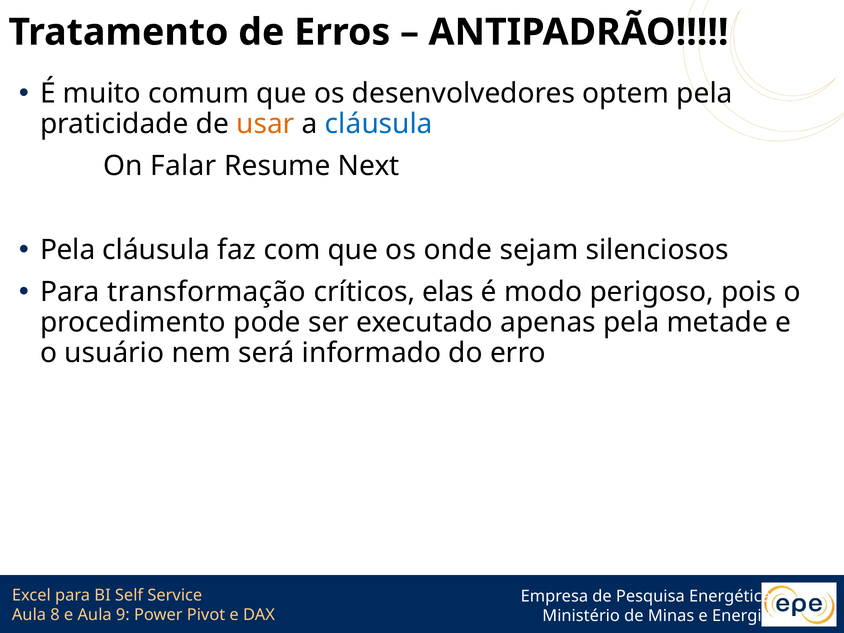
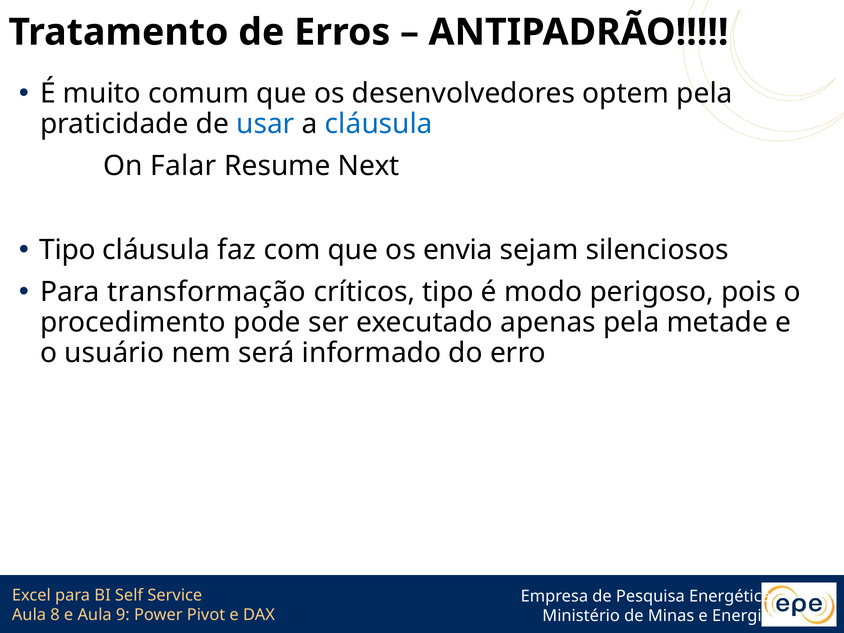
usar colour: orange -> blue
Pela at (68, 250): Pela -> Tipo
onde: onde -> envia
críticos elas: elas -> tipo
